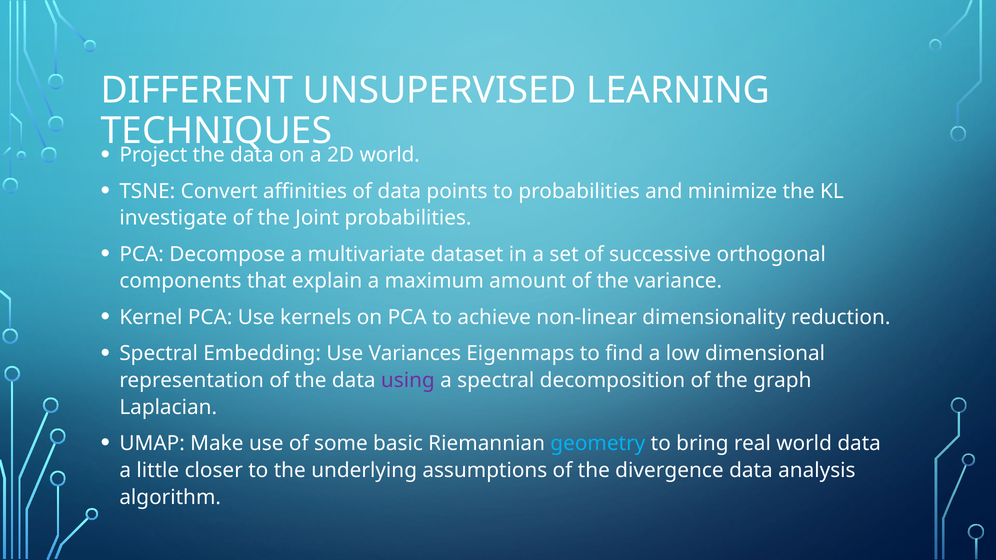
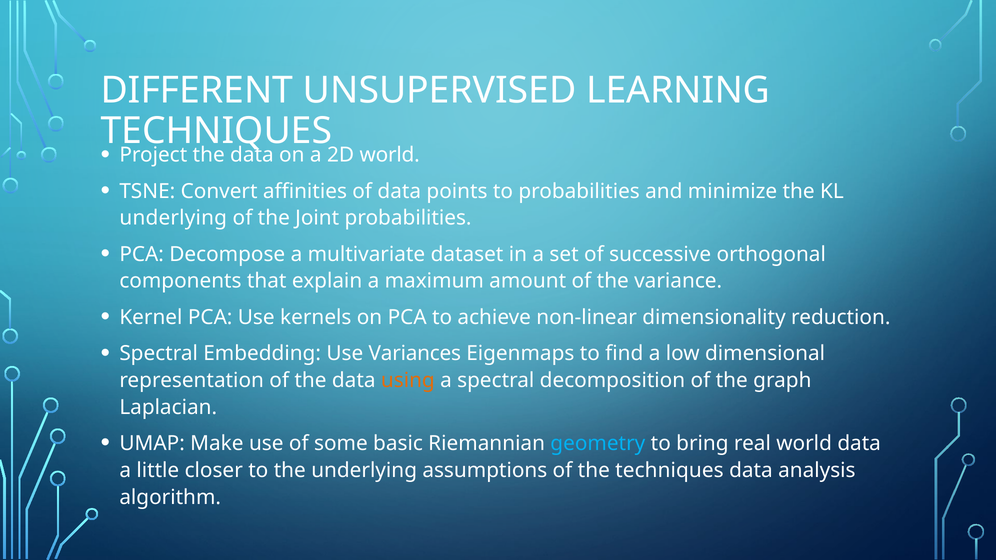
investigate at (173, 218): investigate -> underlying
using colour: purple -> orange
the divergence: divergence -> techniques
